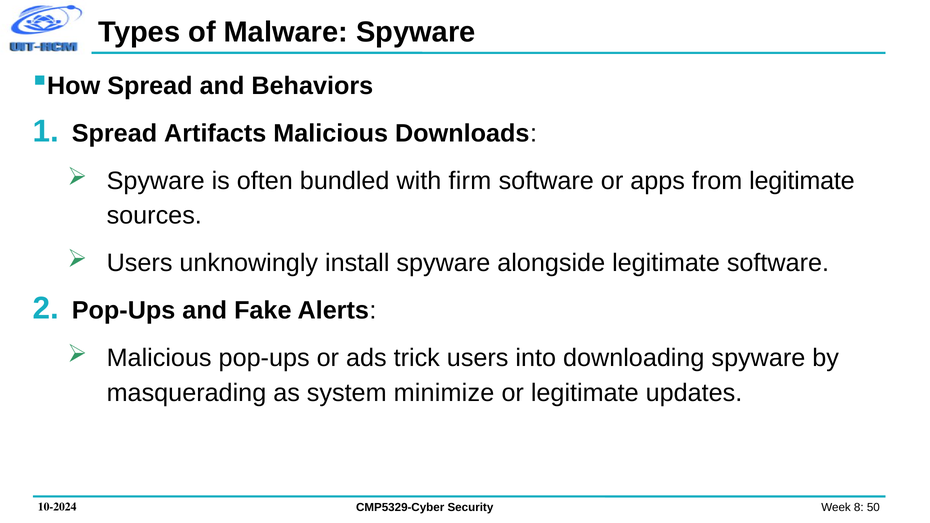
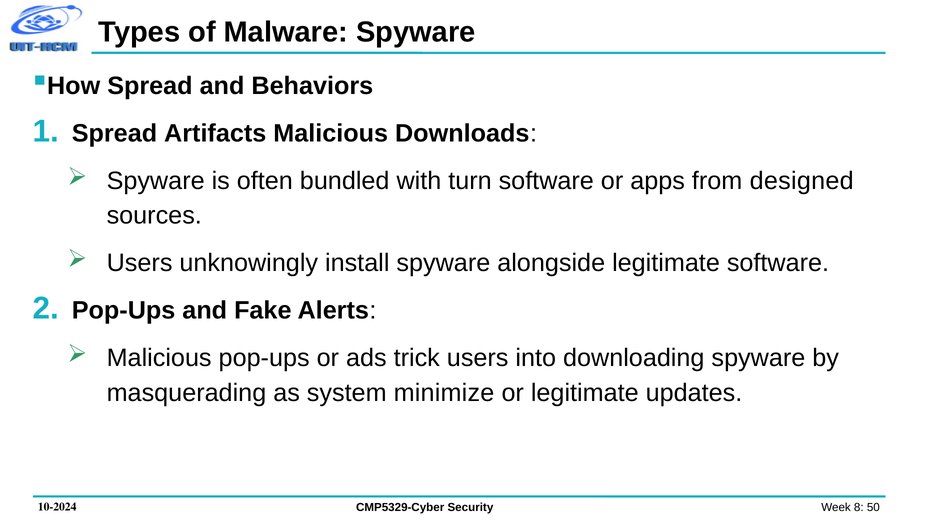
firm: firm -> turn
from legitimate: legitimate -> designed
